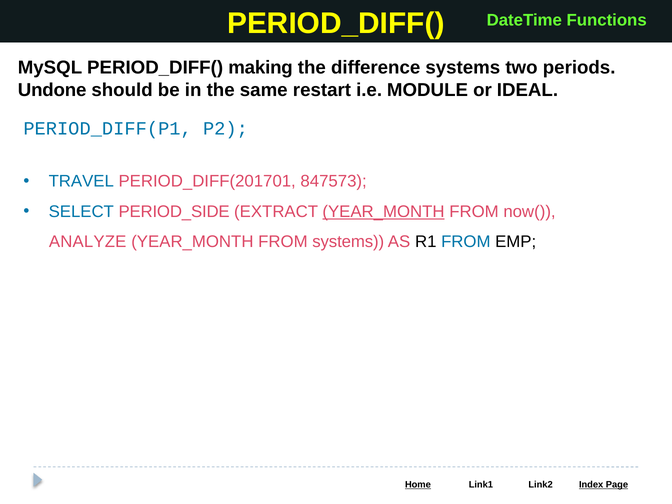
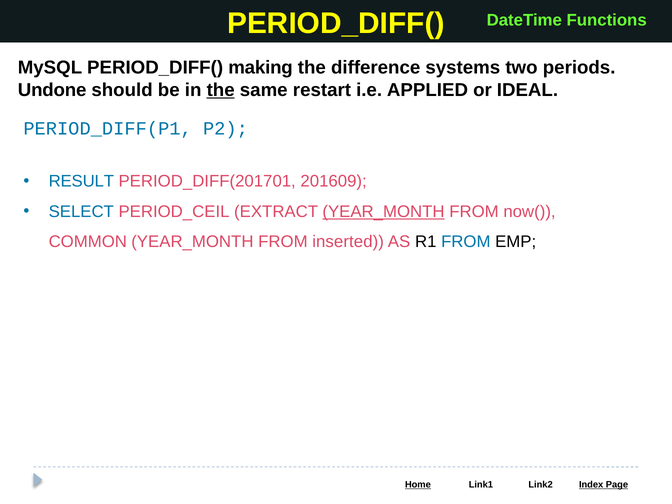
the at (221, 90) underline: none -> present
MODULE: MODULE -> APPLIED
TRAVEL: TRAVEL -> RESULT
847573: 847573 -> 201609
PERIOD_SIDE: PERIOD_SIDE -> PERIOD_CEIL
ANALYZE: ANALYZE -> COMMON
FROM systems: systems -> inserted
